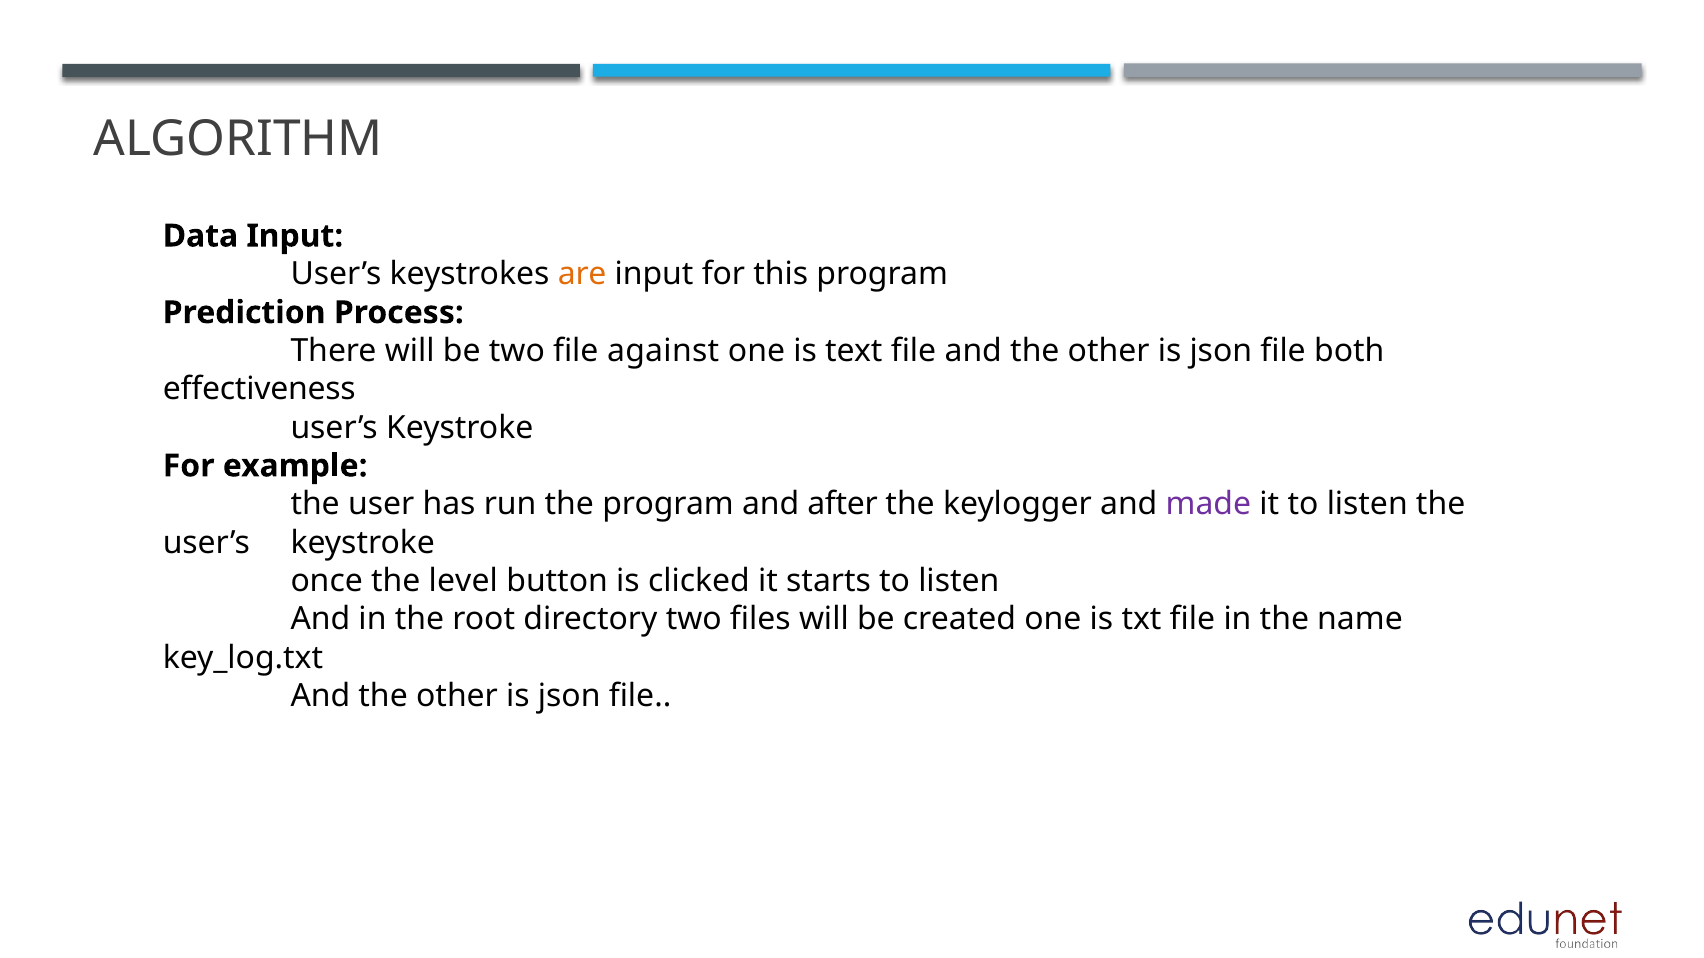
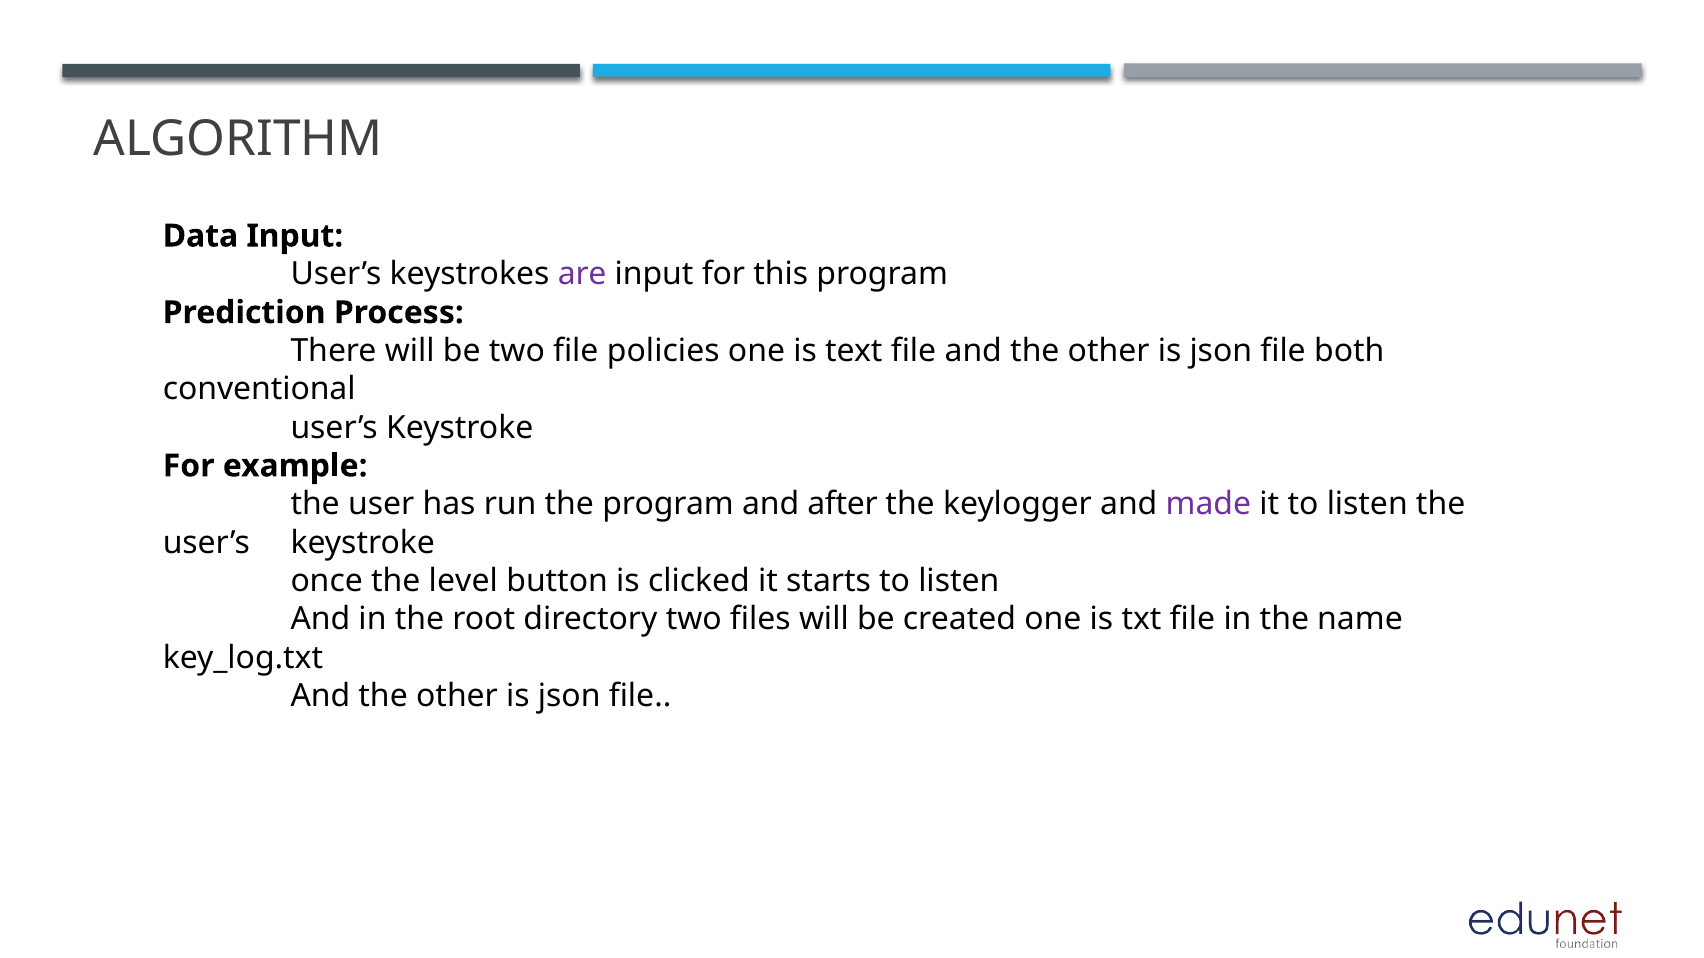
are colour: orange -> purple
against: against -> policies
effectiveness: effectiveness -> conventional
